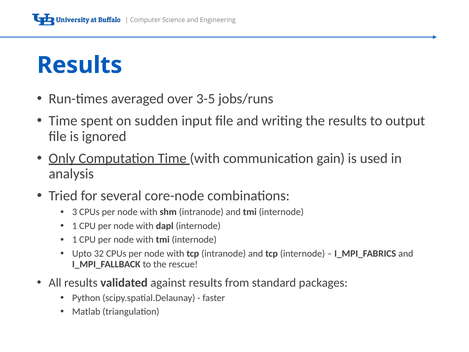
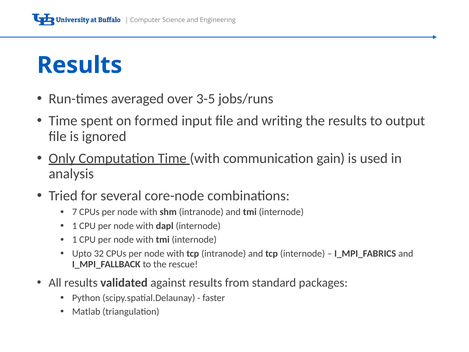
sudden: sudden -> formed
3: 3 -> 7
